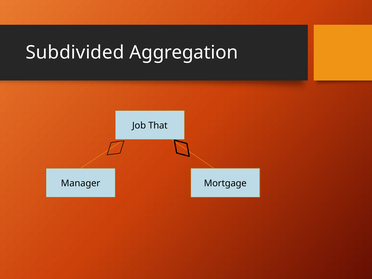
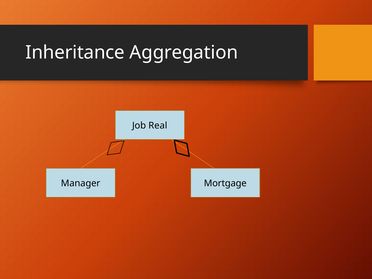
Subdivided: Subdivided -> Inheritance
That: That -> Real
